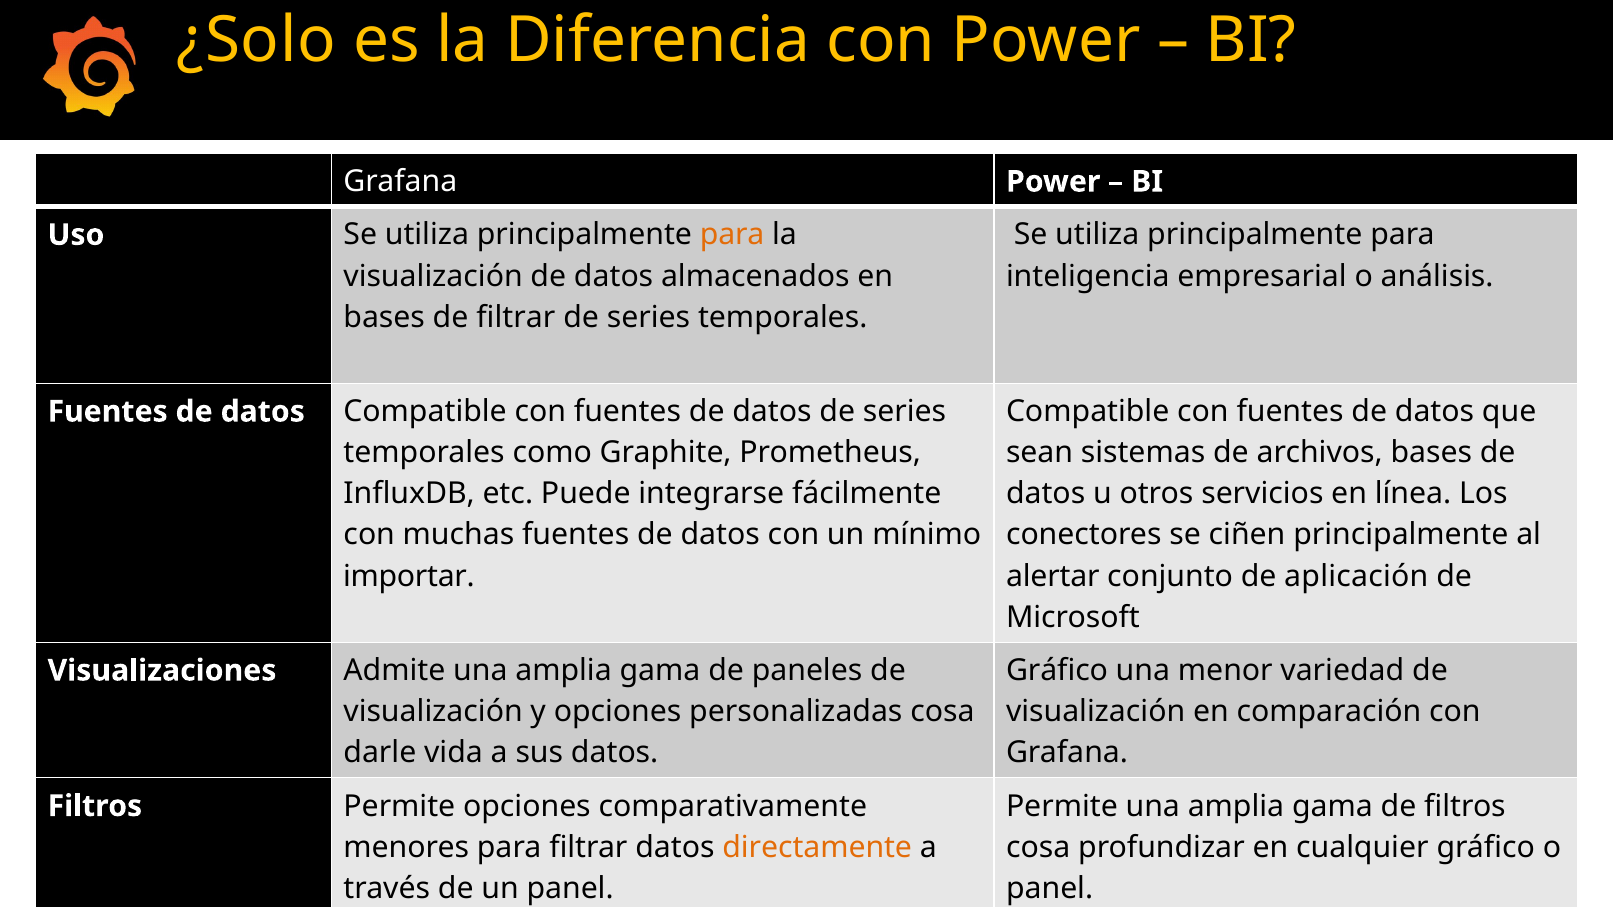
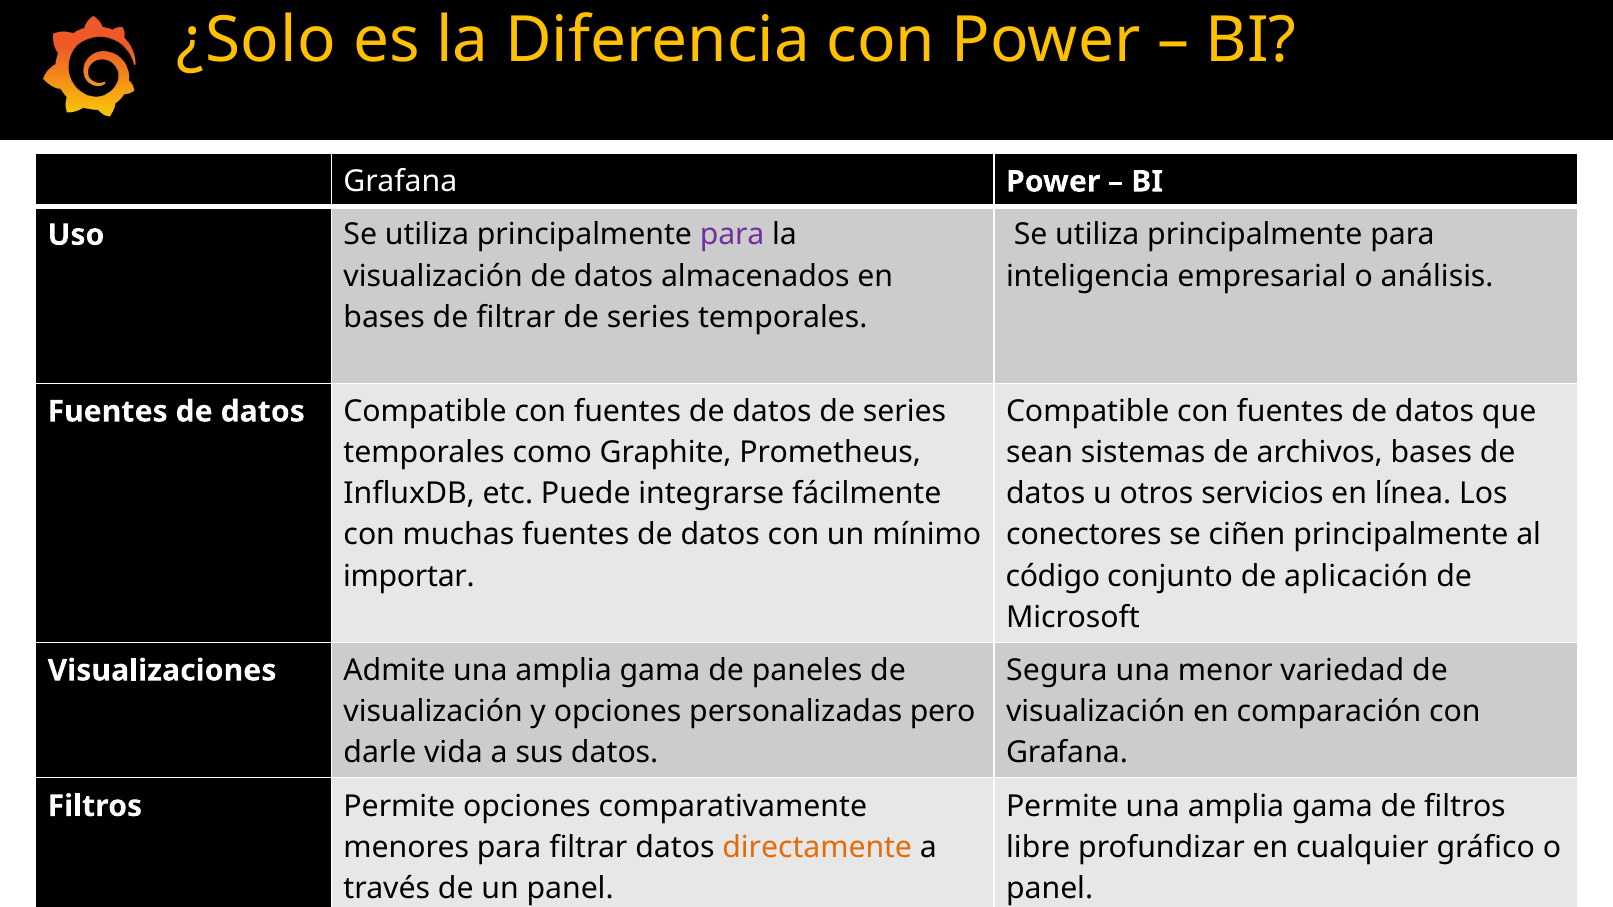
para at (732, 235) colour: orange -> purple
alertar: alertar -> código
Gráfico at (1057, 671): Gráfico -> Segura
personalizadas cosa: cosa -> pero
cosa at (1038, 848): cosa -> libre
